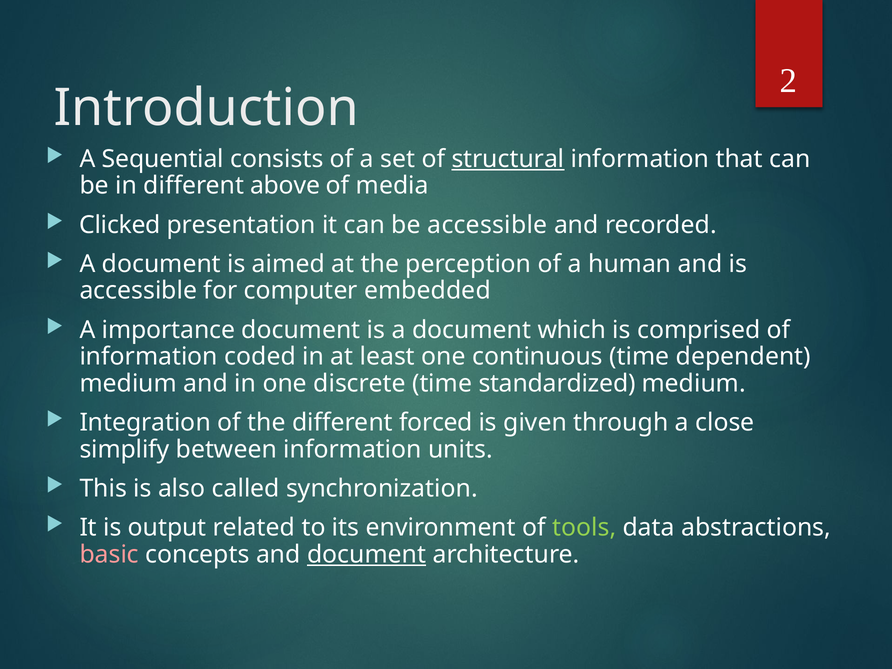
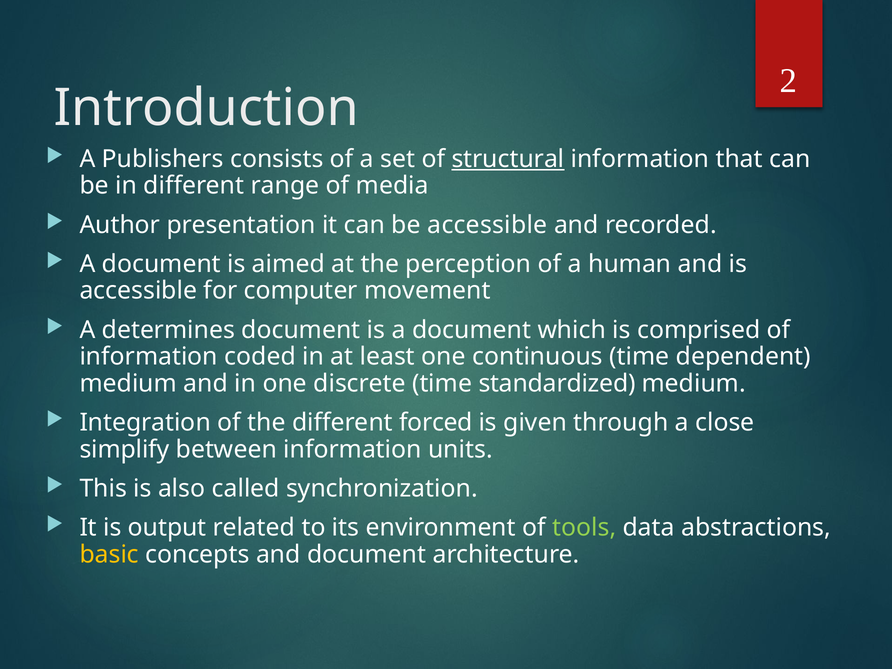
Sequential: Sequential -> Publishers
above: above -> range
Clicked: Clicked -> Author
embedded: embedded -> movement
importance: importance -> determines
basic colour: pink -> yellow
document at (367, 554) underline: present -> none
